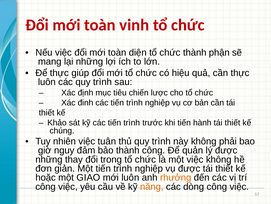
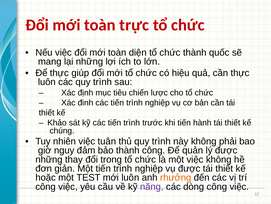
vinh: vinh -> trực
phận: phận -> quốc
GIAO: GIAO -> TEST
năng colour: orange -> purple
